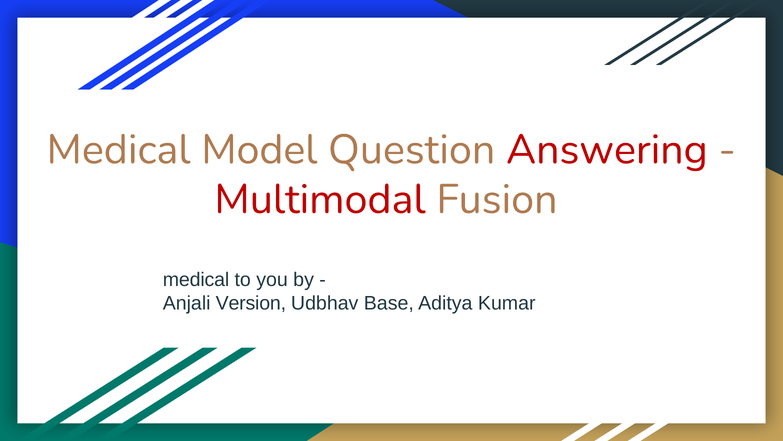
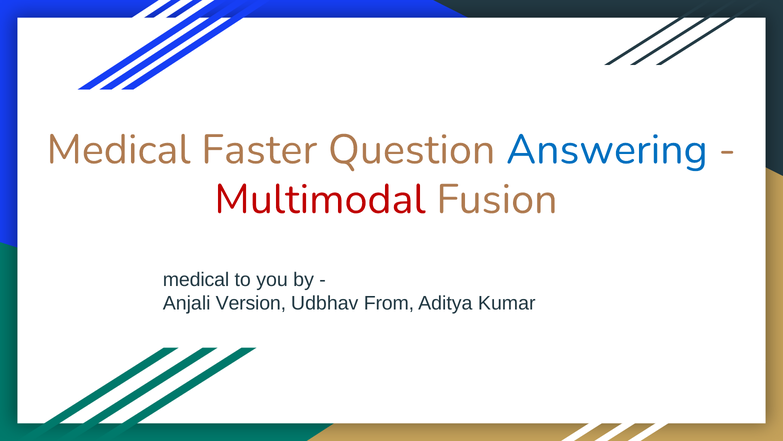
Model: Model -> Faster
Answering colour: red -> blue
Base: Base -> From
